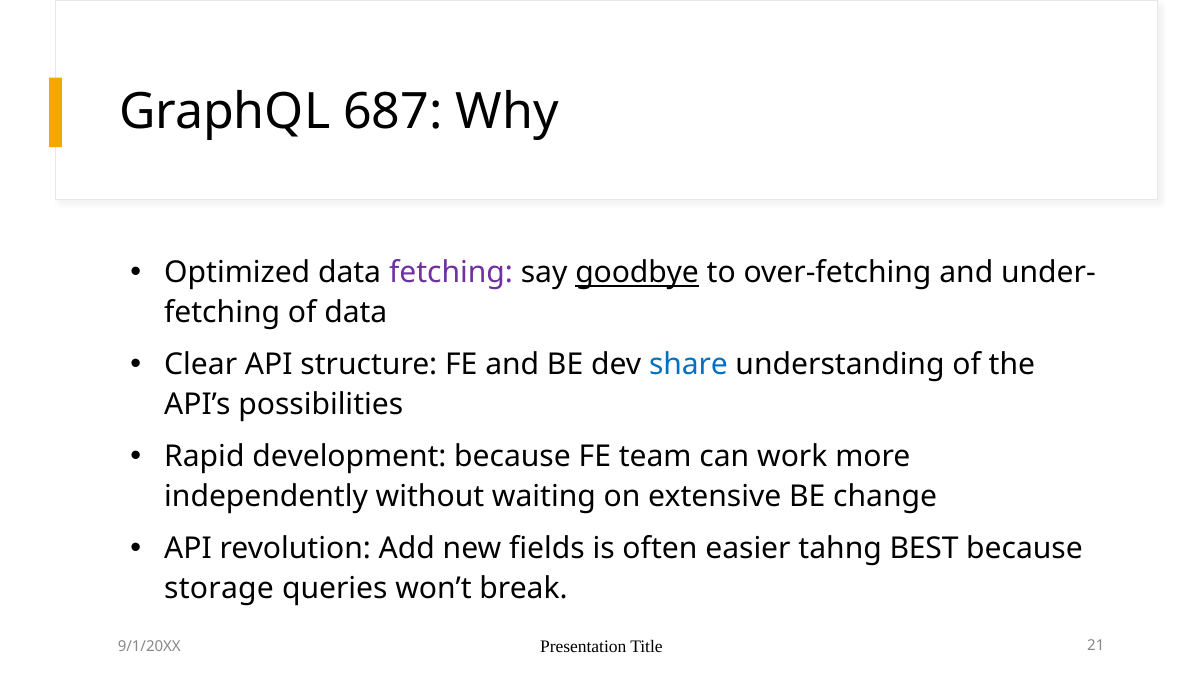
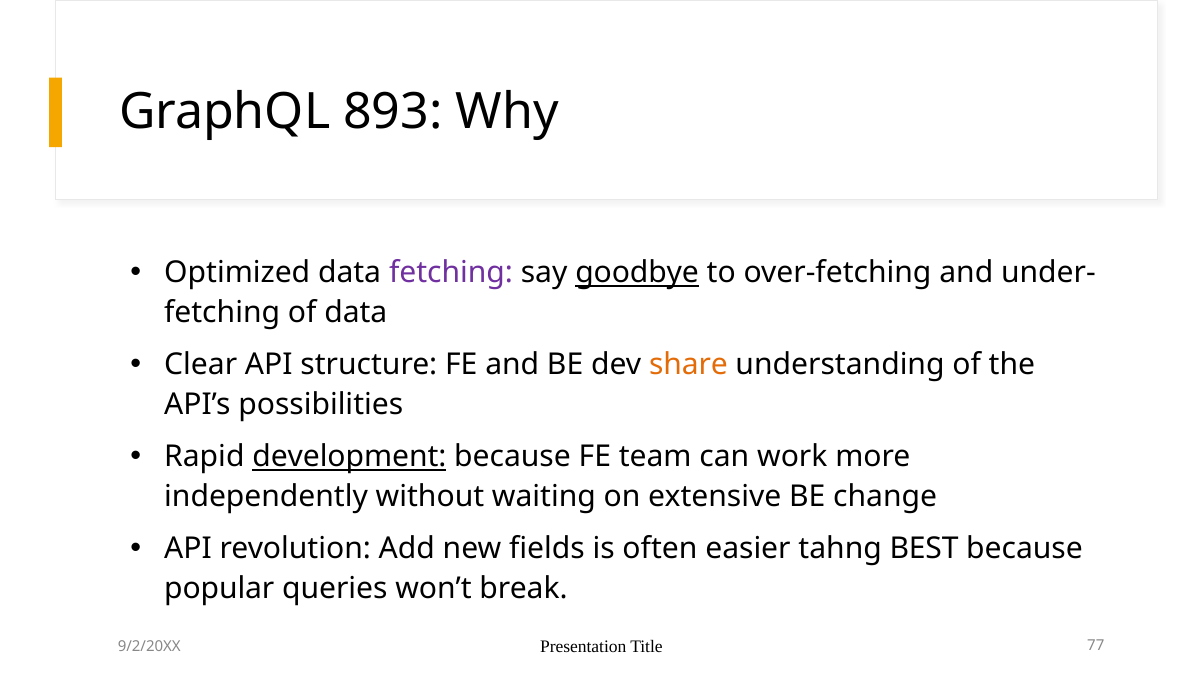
687: 687 -> 893
share colour: blue -> orange
development underline: none -> present
storage: storage -> popular
21: 21 -> 77
9/1/20XX: 9/1/20XX -> 9/2/20XX
